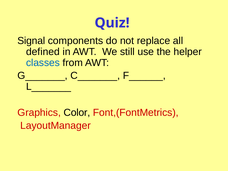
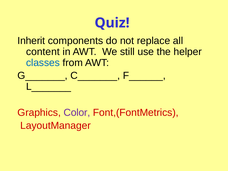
Signal: Signal -> Inherit
defined: defined -> content
Color colour: black -> purple
